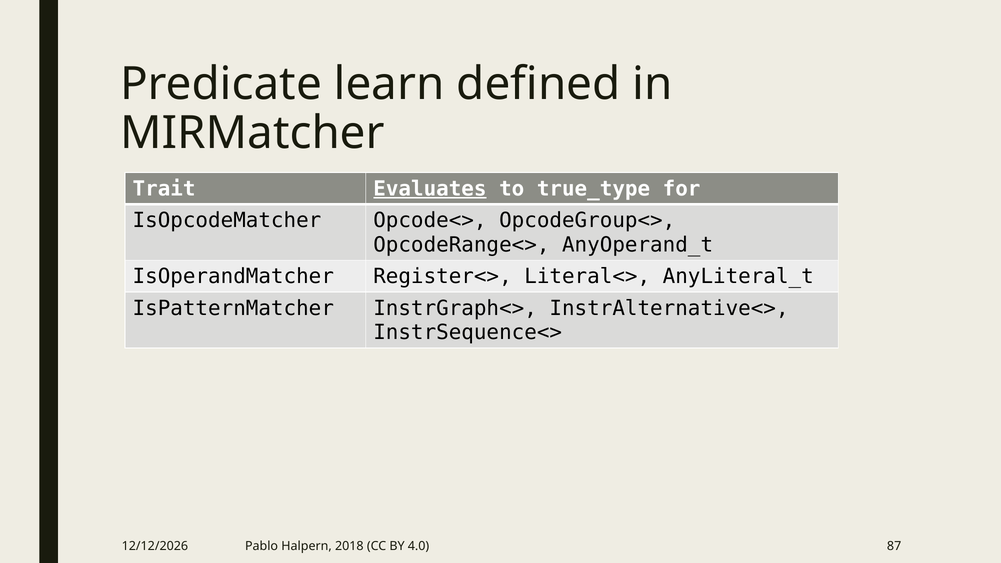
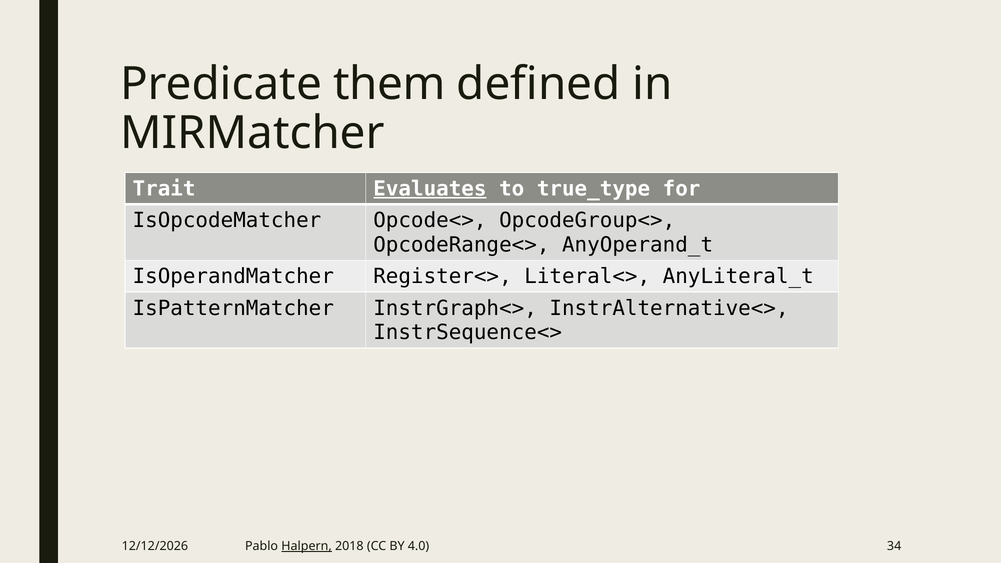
learn: learn -> them
Halpern underline: none -> present
87: 87 -> 34
